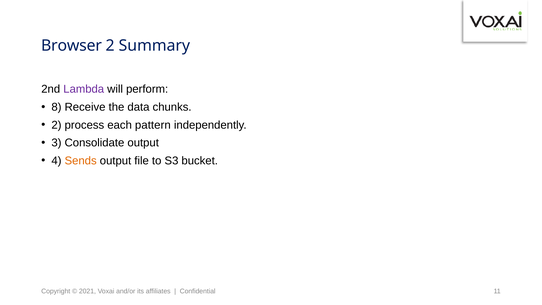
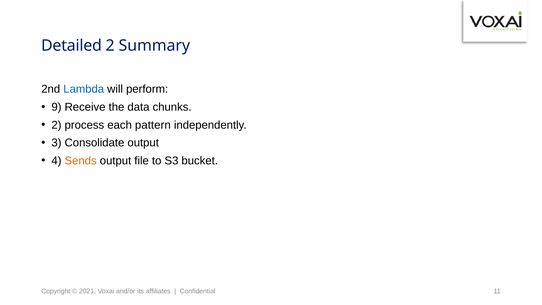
Browser: Browser -> Detailed
Lambda colour: purple -> blue
8: 8 -> 9
